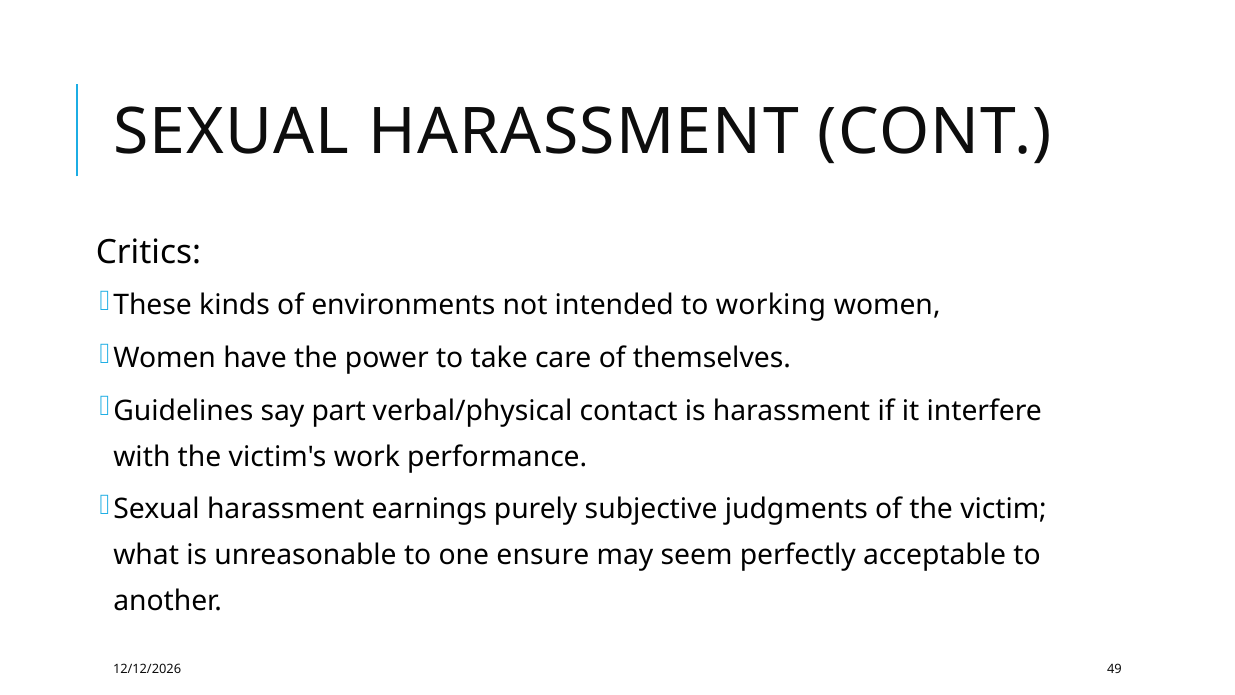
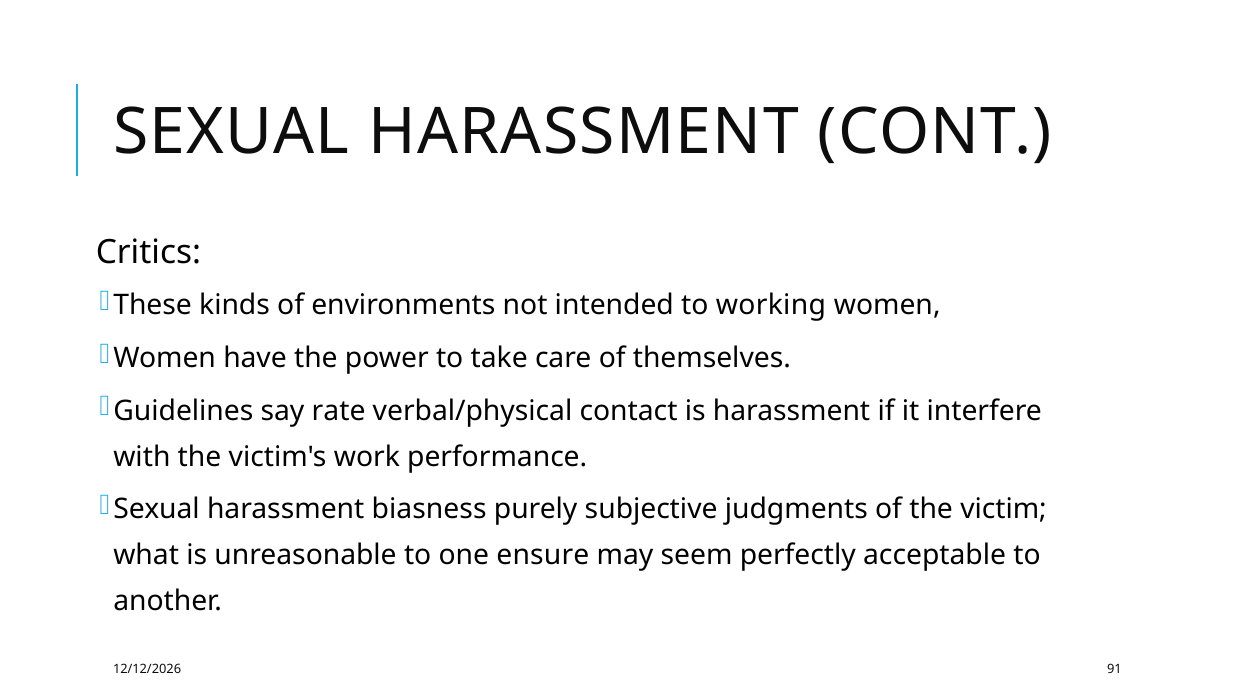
part: part -> rate
earnings: earnings -> biasness
49: 49 -> 91
